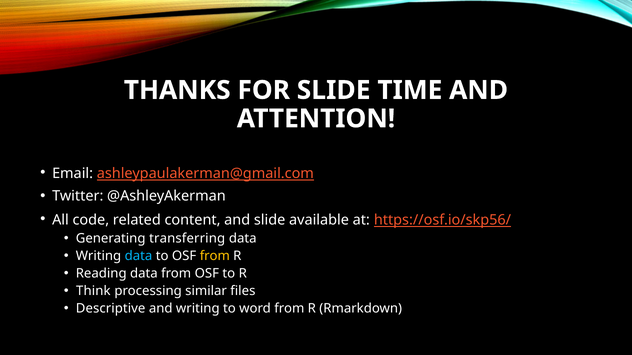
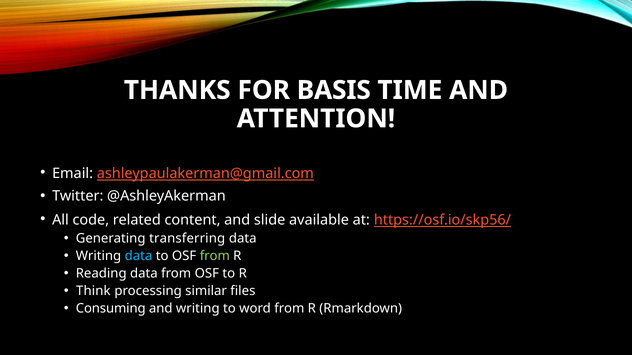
FOR SLIDE: SLIDE -> BASIS
from at (215, 256) colour: yellow -> light green
Descriptive: Descriptive -> Consuming
